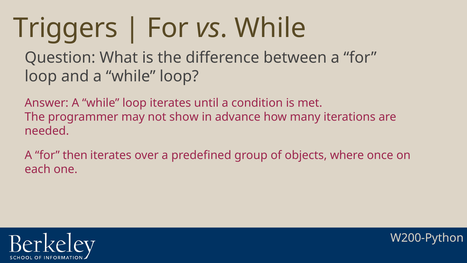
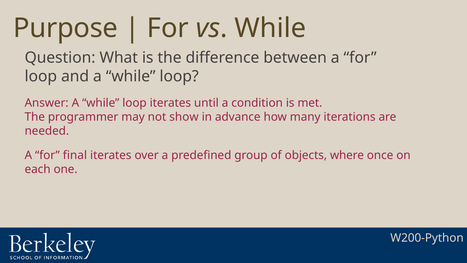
Triggers: Triggers -> Purpose
then: then -> final
